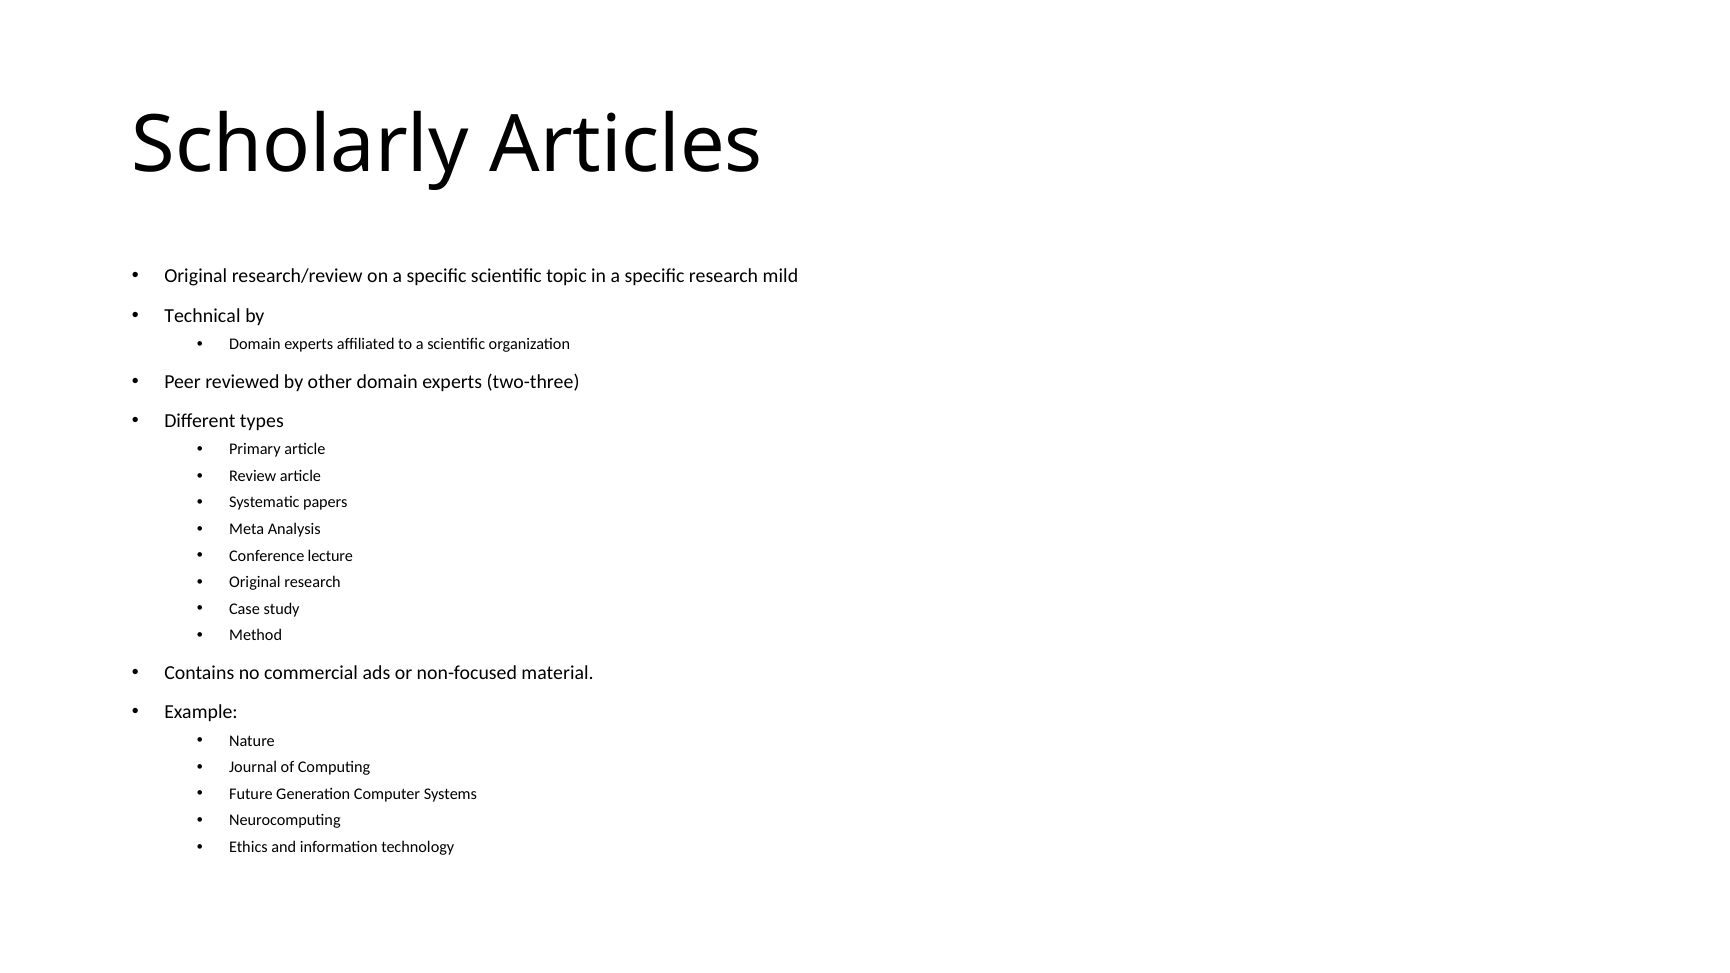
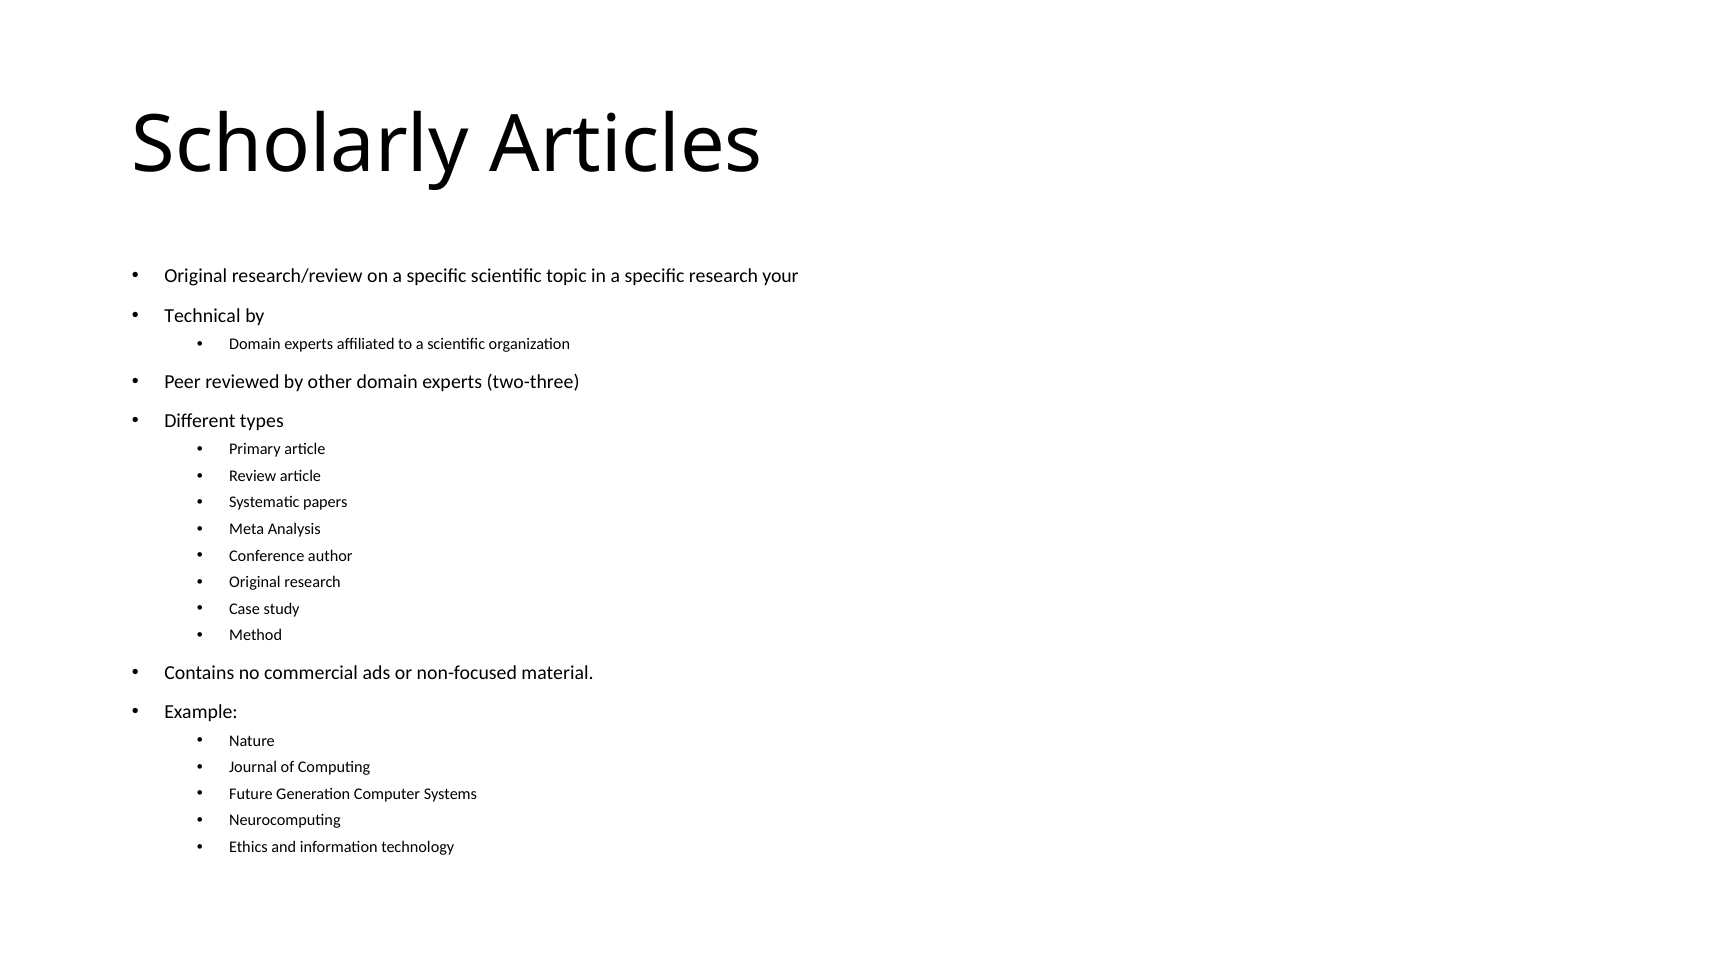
mild: mild -> your
lecture: lecture -> author
